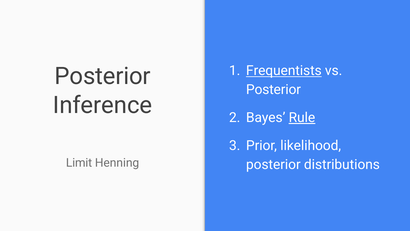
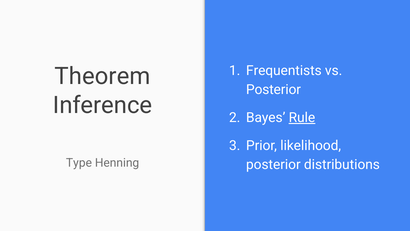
Frequentists underline: present -> none
Posterior at (103, 76): Posterior -> Theorem
Limit: Limit -> Type
